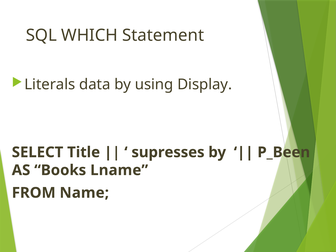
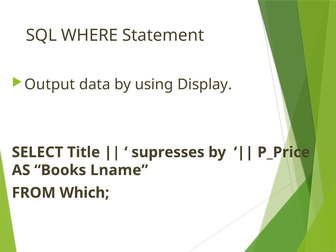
WHICH: WHICH -> WHERE
Literals: Literals -> Output
P_Been: P_Been -> P_Price
Name: Name -> Which
